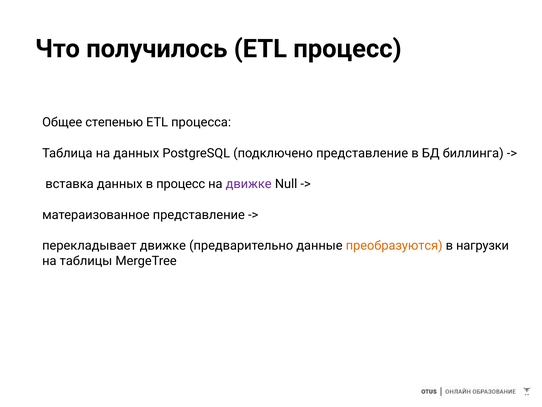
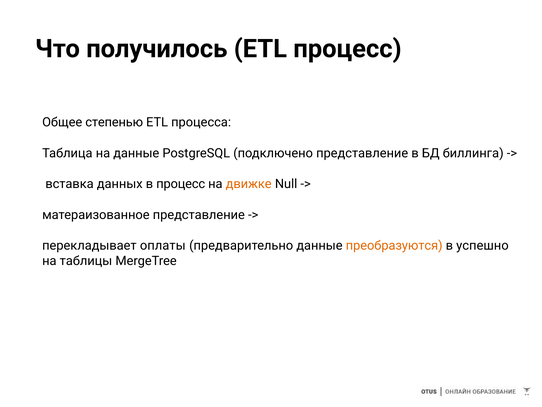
на данных: данных -> данные
движке at (249, 184) colour: purple -> orange
перекладывает движке: движке -> оплаты
нагрузки: нагрузки -> успешно
